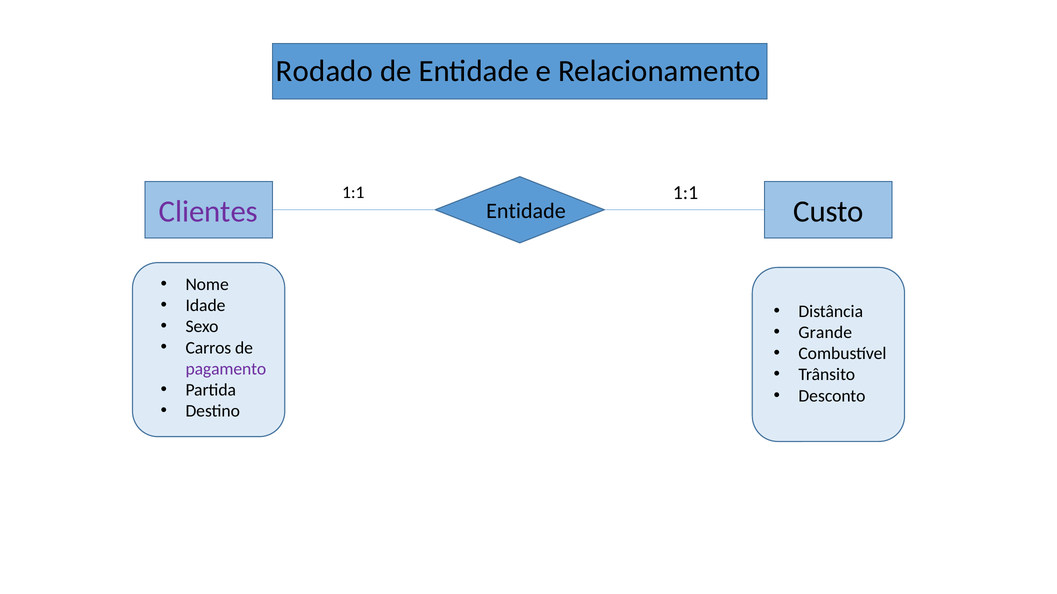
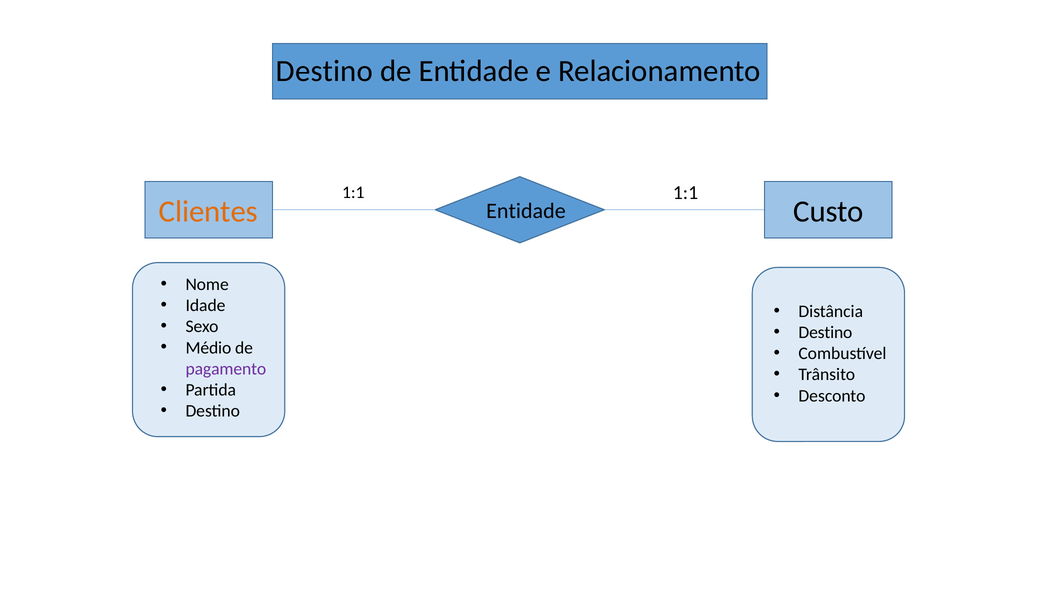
Rodado at (324, 71): Rodado -> Destino
Clientes colour: purple -> orange
Grande at (825, 333): Grande -> Destino
Carros: Carros -> Médio
